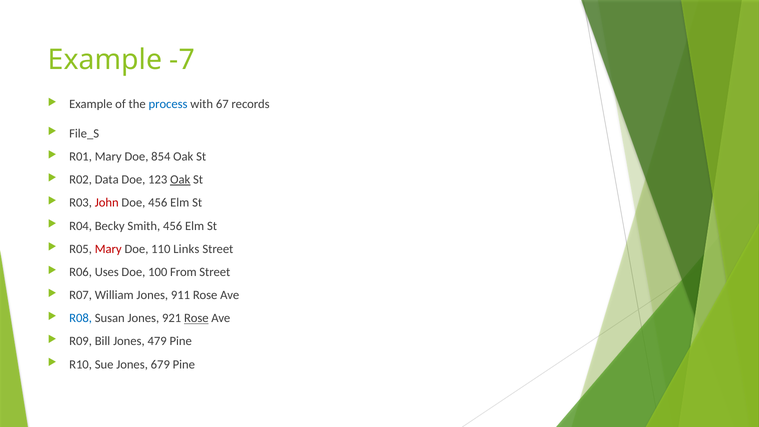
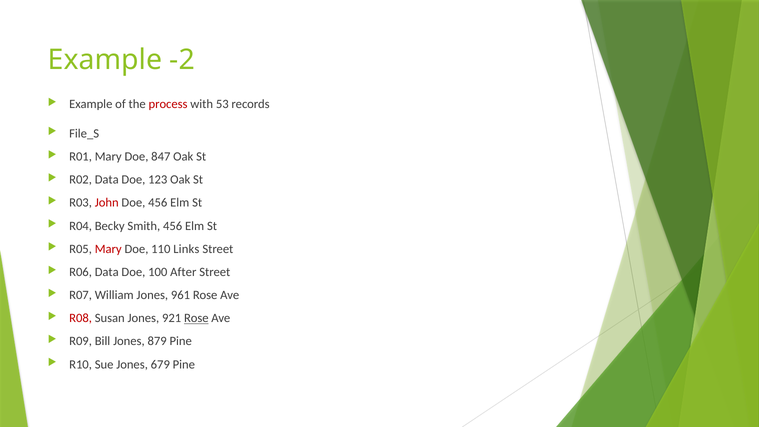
-7: -7 -> -2
process colour: blue -> red
67: 67 -> 53
854: 854 -> 847
Oak at (180, 180) underline: present -> none
R06 Uses: Uses -> Data
From: From -> After
911: 911 -> 961
R08 colour: blue -> red
479: 479 -> 879
